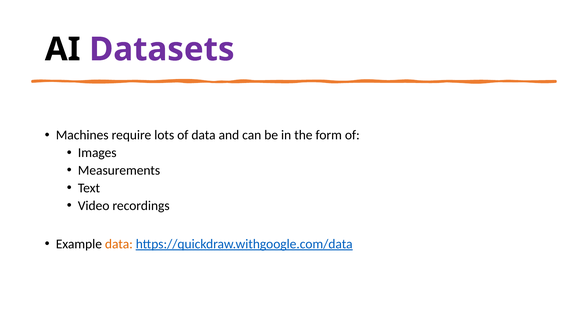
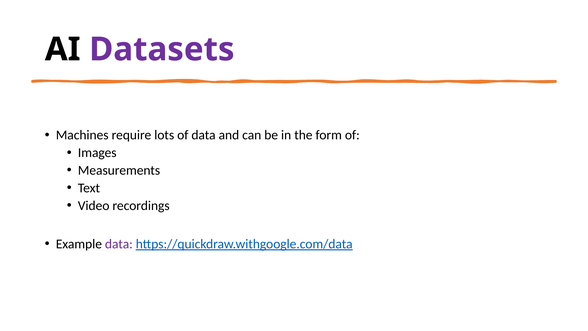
data at (119, 244) colour: orange -> purple
